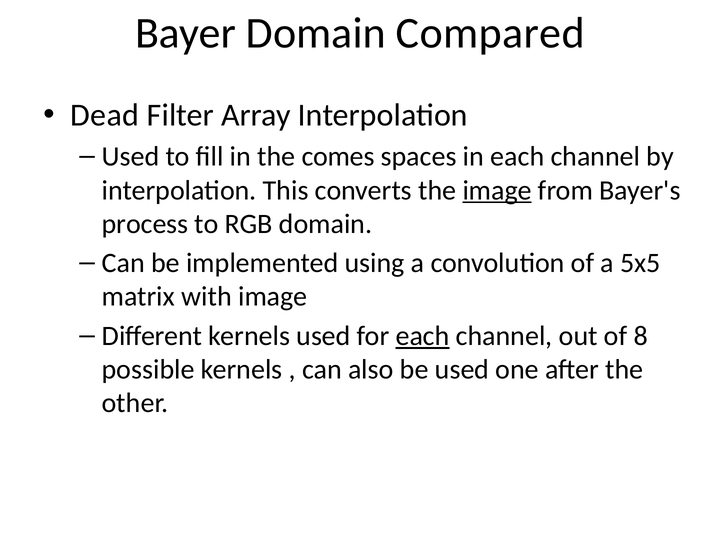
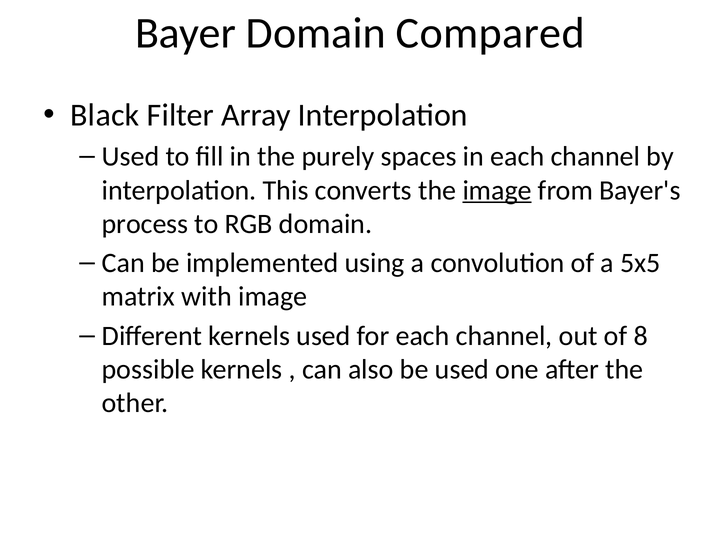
Dead: Dead -> Black
comes: comes -> purely
each at (423, 336) underline: present -> none
